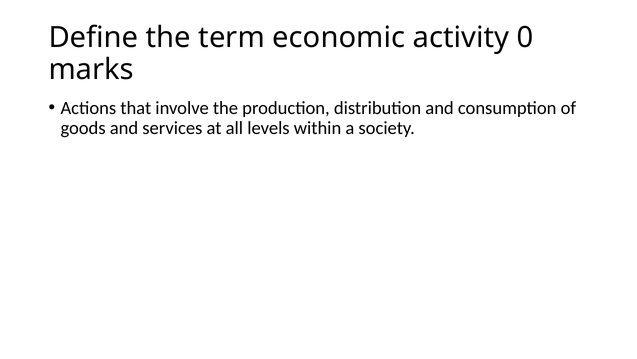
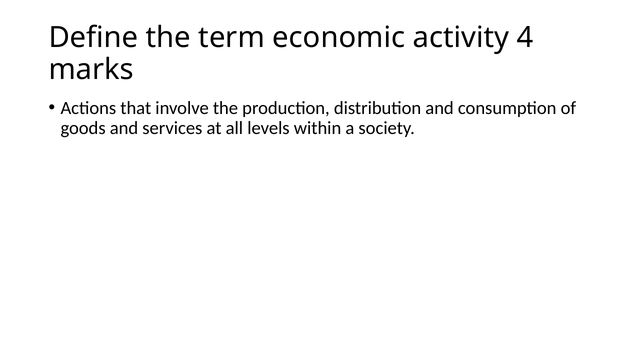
0: 0 -> 4
